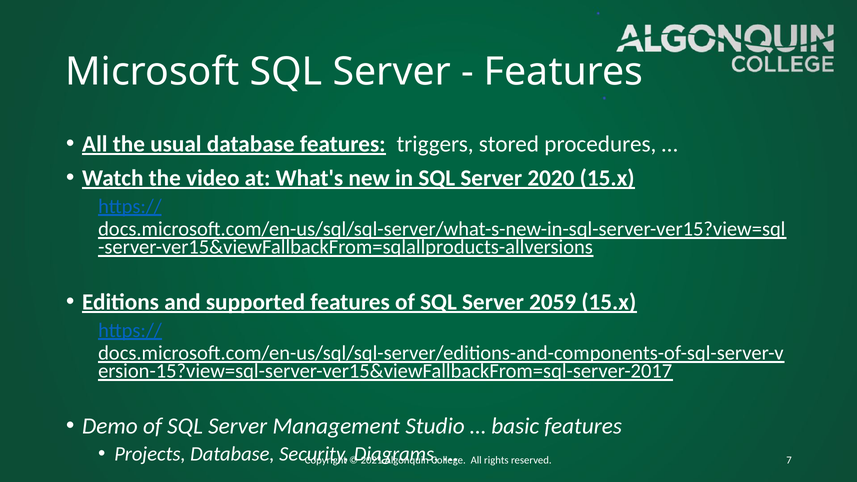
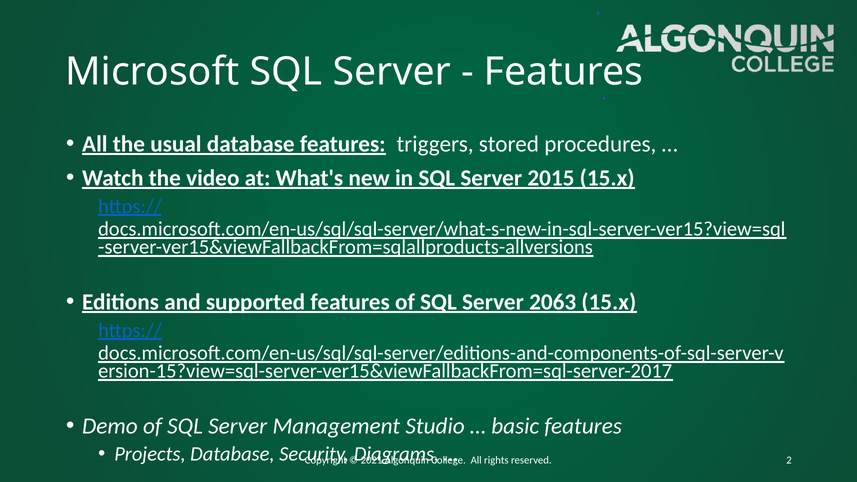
2020: 2020 -> 2015
2059: 2059 -> 2063
7: 7 -> 2
